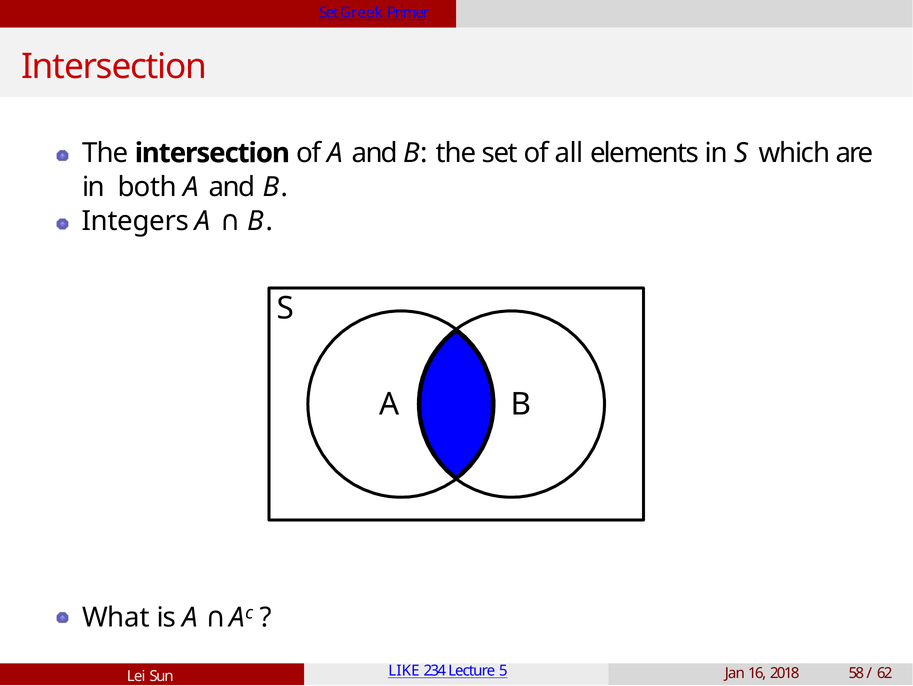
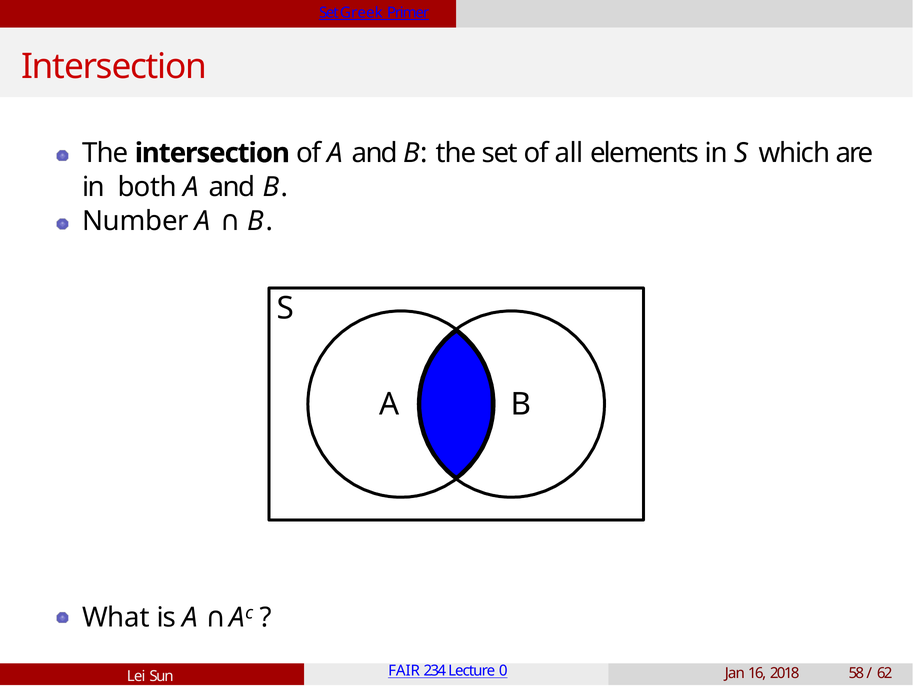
Integers: Integers -> Number
LIKE: LIKE -> FAIR
5: 5 -> 0
